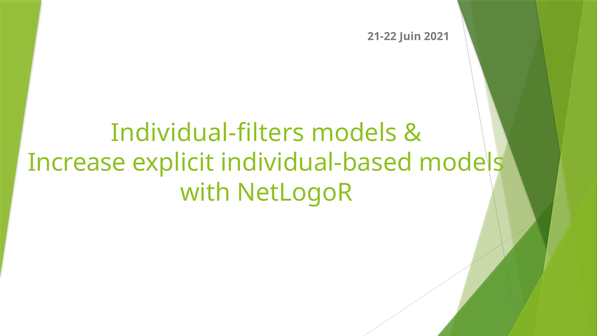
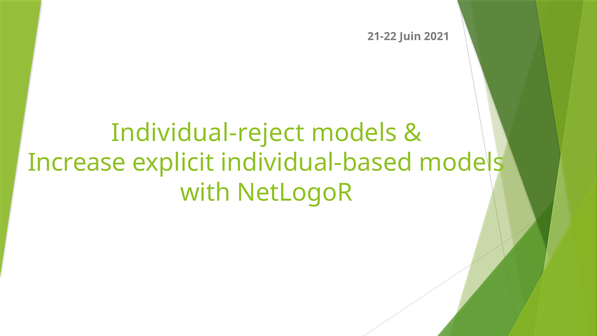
Individual-filters: Individual-filters -> Individual-reject
